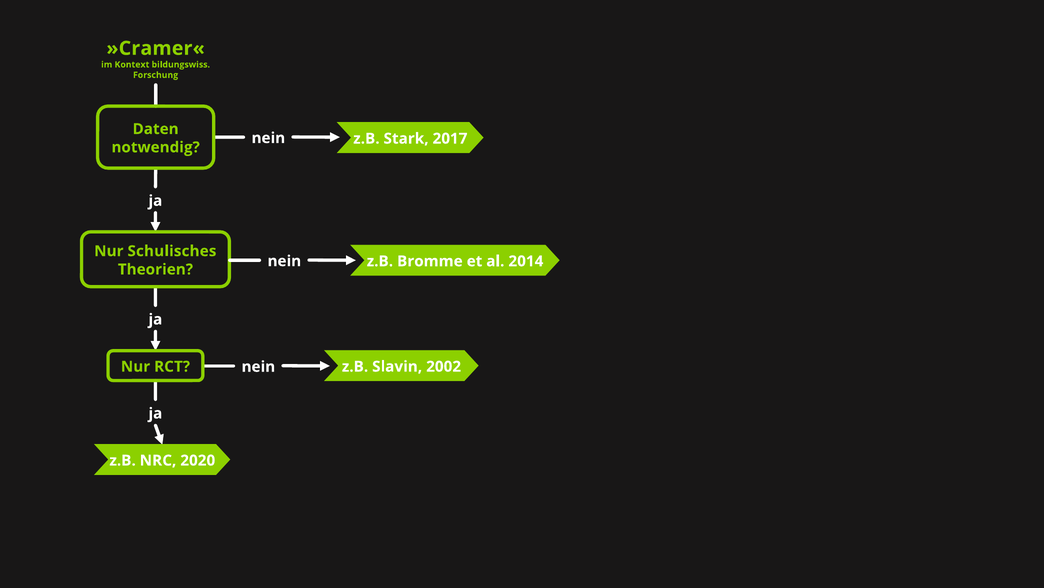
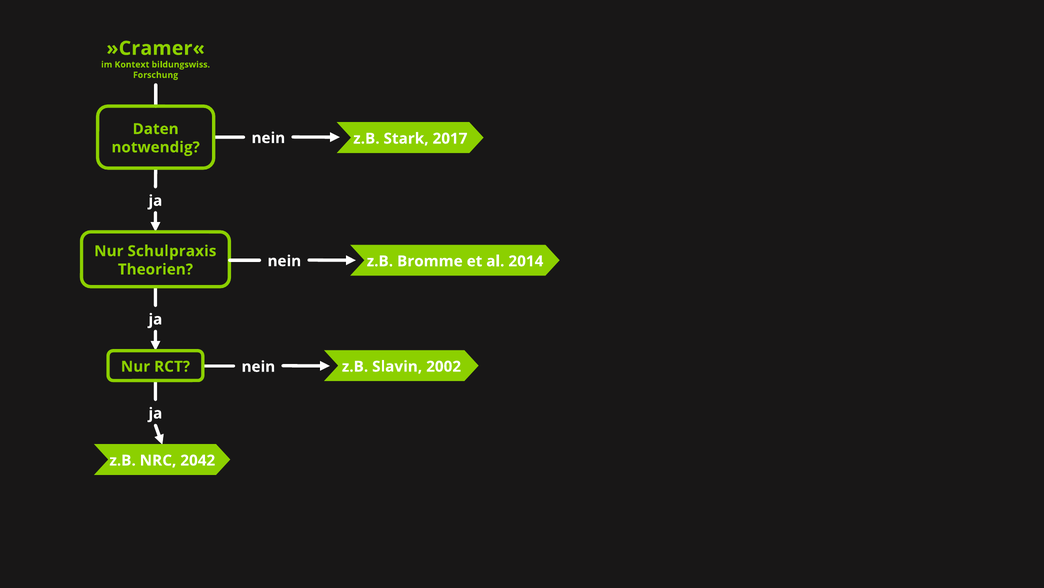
Schulisches: Schulisches -> Schulpraxis
2020: 2020 -> 2042
